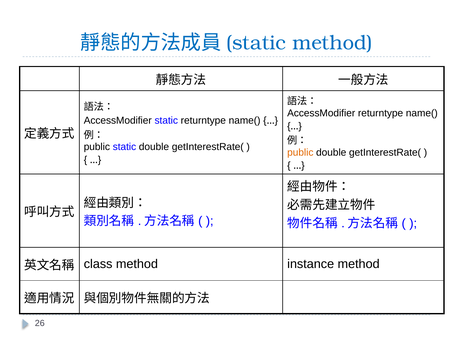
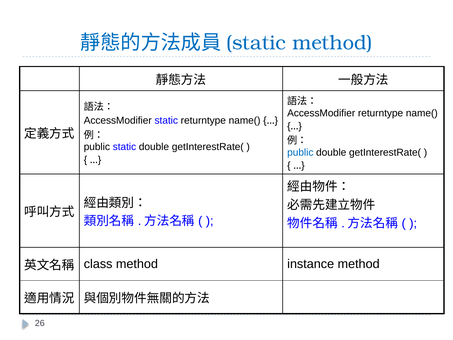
public at (300, 152) colour: orange -> blue
